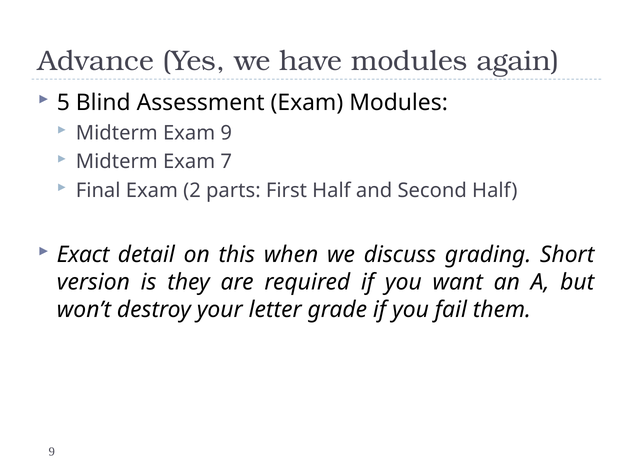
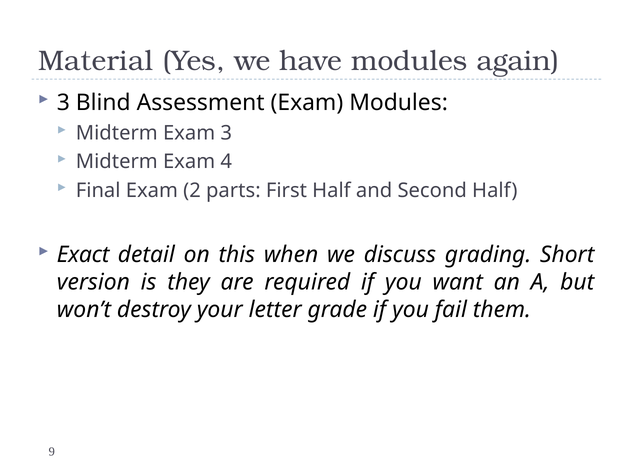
Advance: Advance -> Material
5 at (63, 103): 5 -> 3
Exam 9: 9 -> 3
7: 7 -> 4
